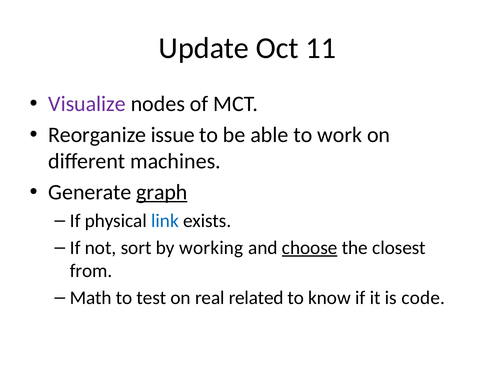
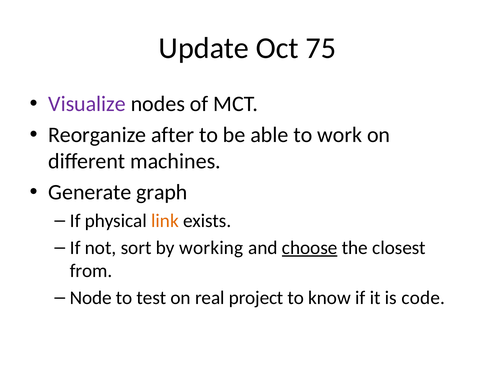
11: 11 -> 75
issue: issue -> after
graph underline: present -> none
link colour: blue -> orange
Math: Math -> Node
related: related -> project
